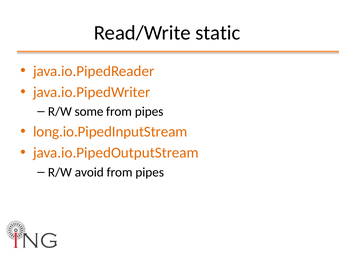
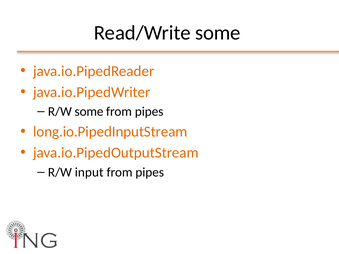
Read/Write static: static -> some
avoid: avoid -> input
